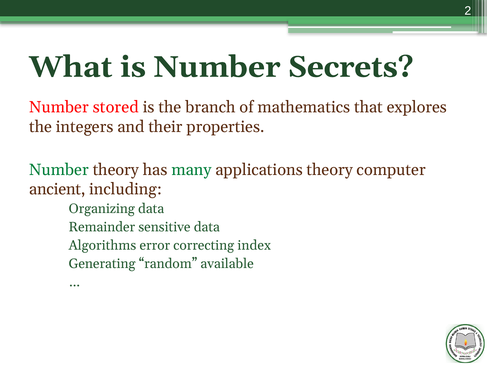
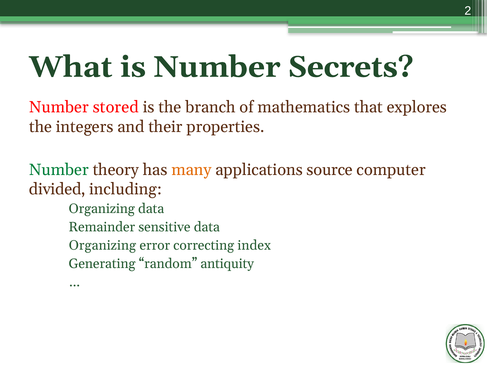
many colour: green -> orange
applications theory: theory -> source
ancient: ancient -> divided
Algorithms at (102, 246): Algorithms -> Organizing
available: available -> antiquity
